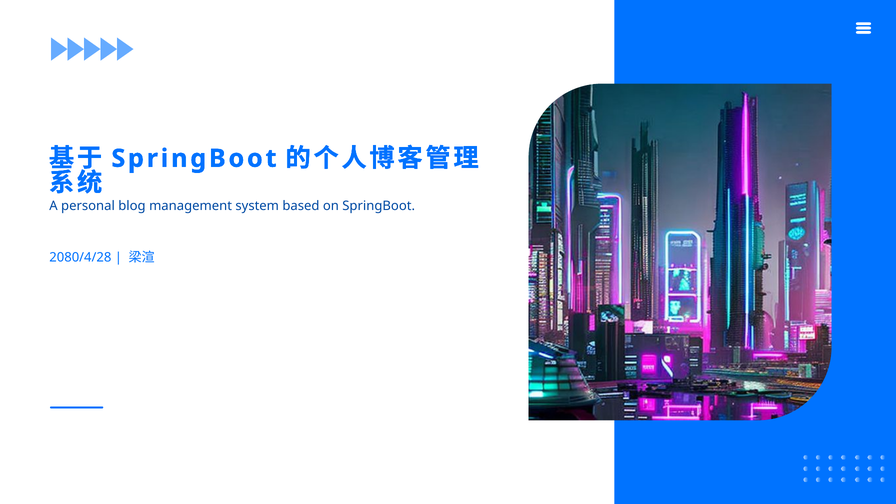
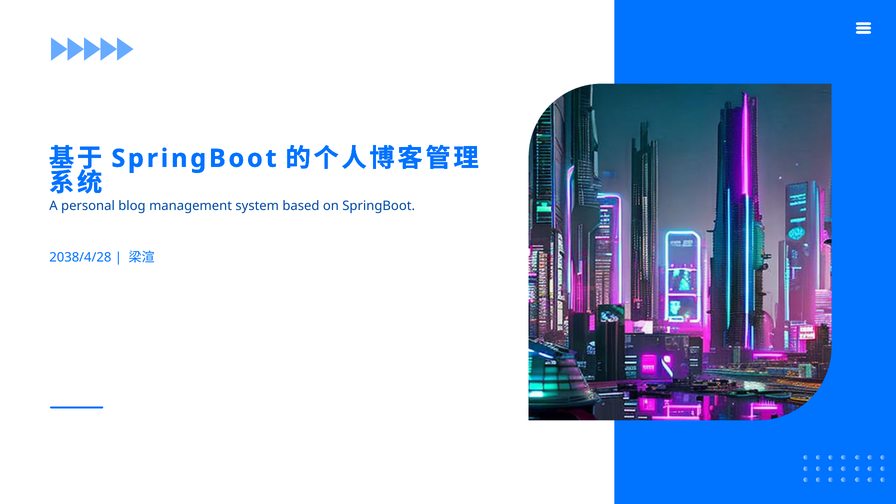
2080/4/28: 2080/4/28 -> 2038/4/28
